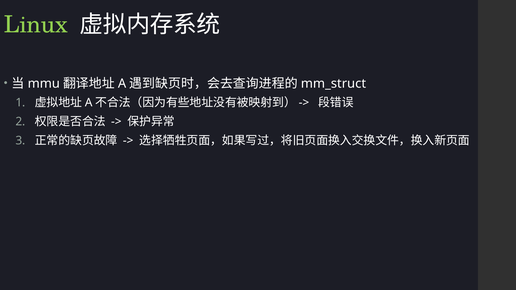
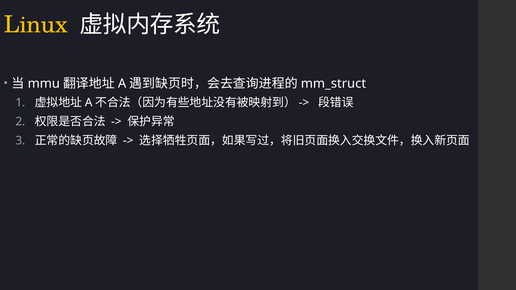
Linux colour: light green -> yellow
